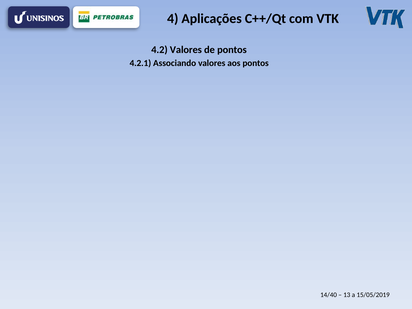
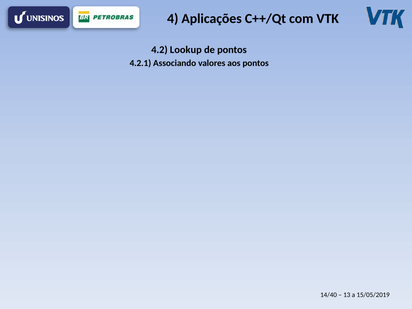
4.2 Valores: Valores -> Lookup
